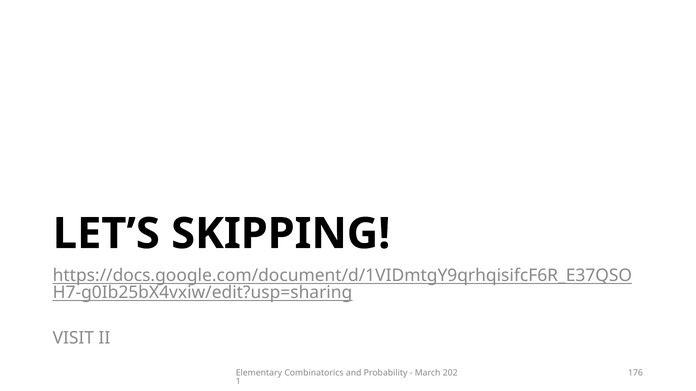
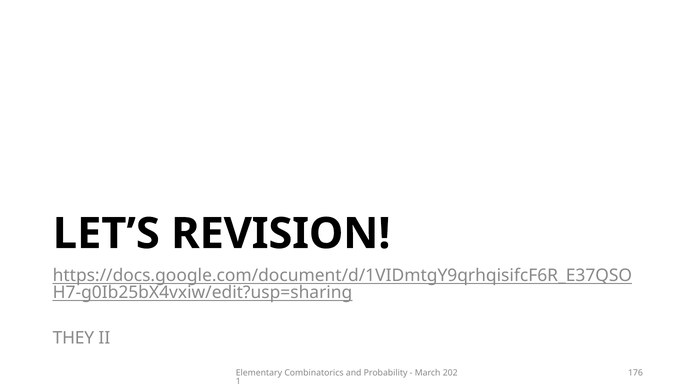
SKIPPING: SKIPPING -> REVISION
VISIT: VISIT -> THEY
